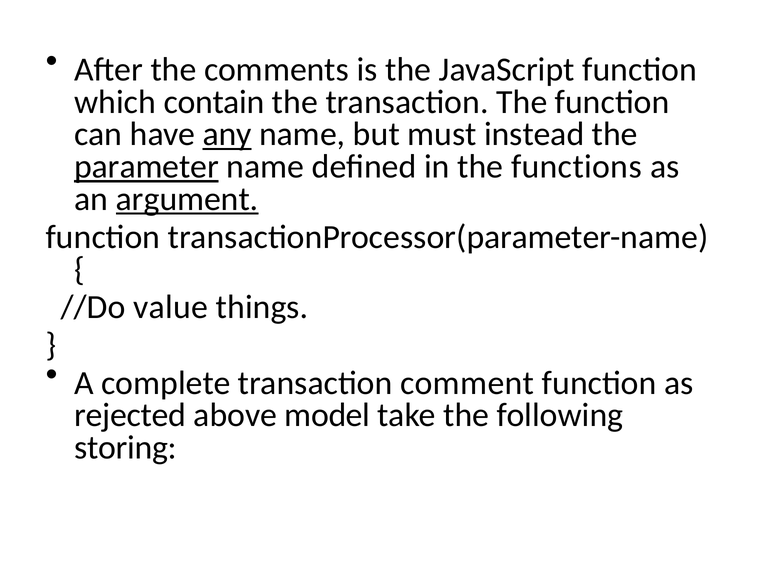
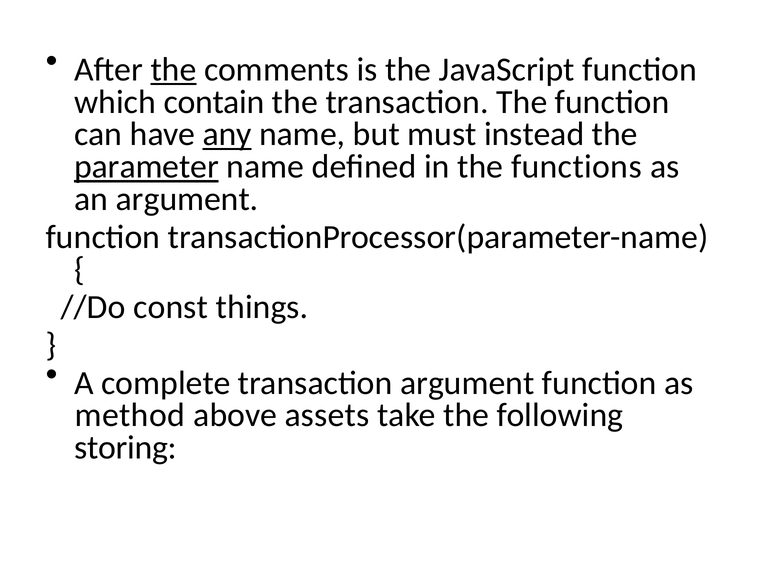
the at (174, 70) underline: none -> present
argument at (187, 199) underline: present -> none
value: value -> const
transaction comment: comment -> argument
rejected: rejected -> method
model: model -> assets
